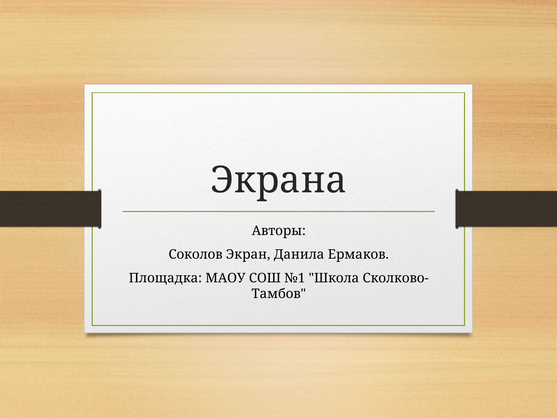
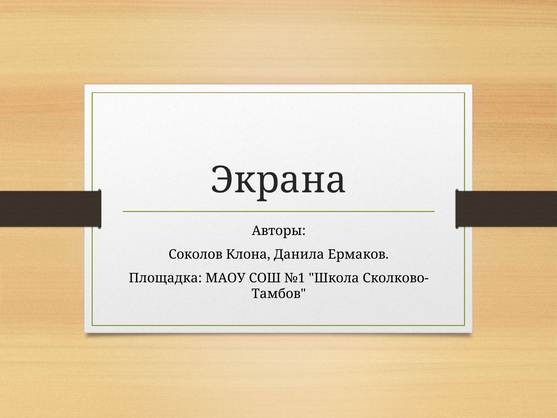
Экран: Экран -> Клона
